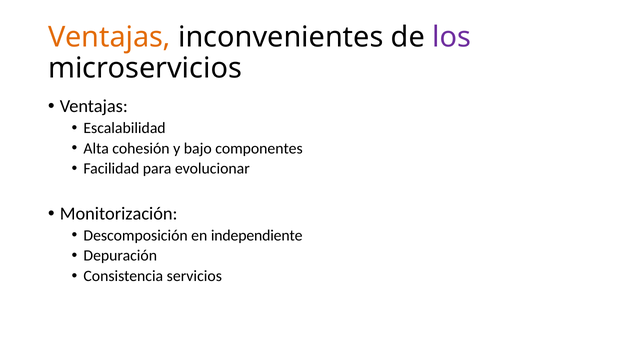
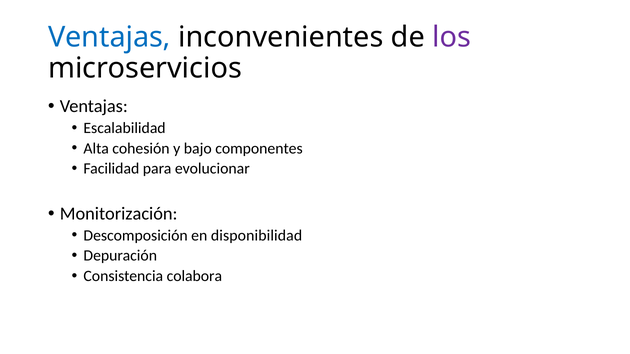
Ventajas at (109, 37) colour: orange -> blue
independiente: independiente -> disponibilidad
servicios: servicios -> colabora
